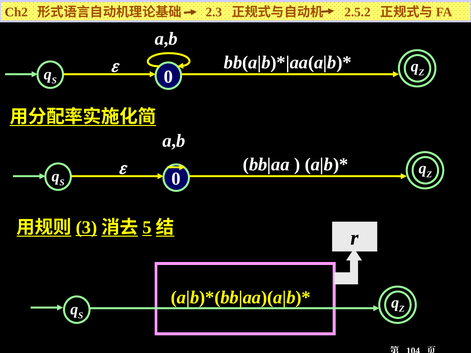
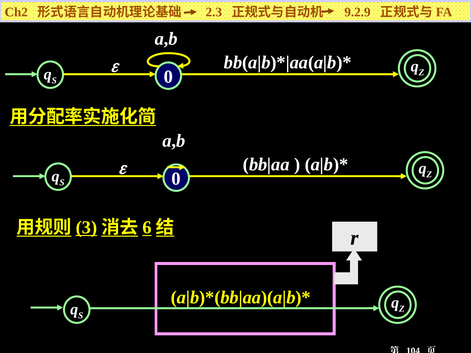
2.5.2: 2.5.2 -> 9.2.9
5: 5 -> 6
